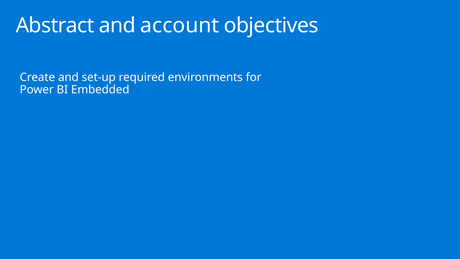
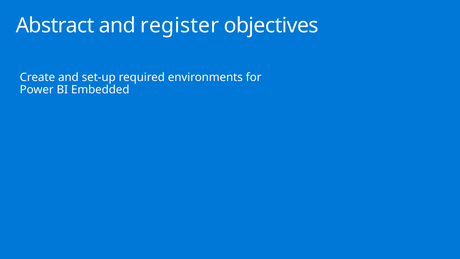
account: account -> register
